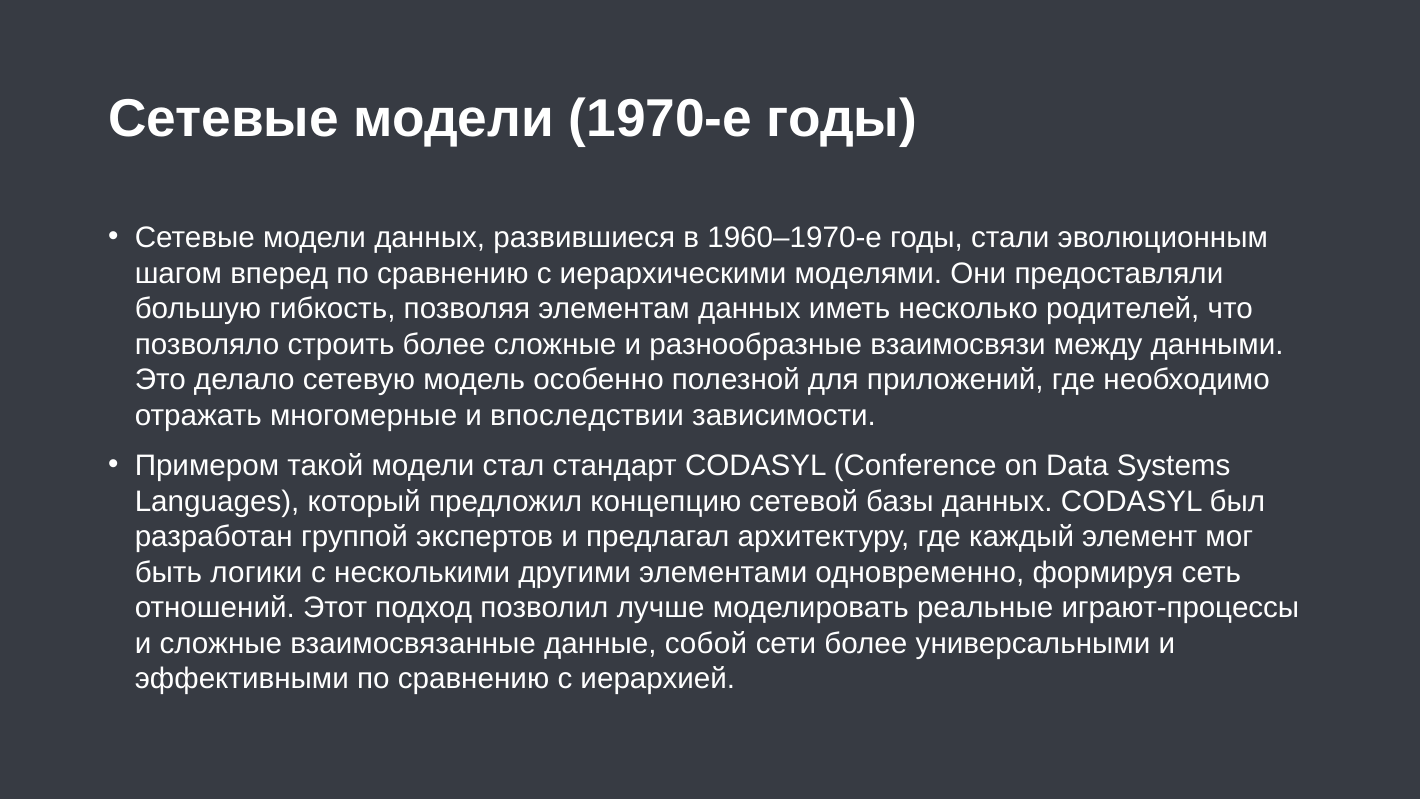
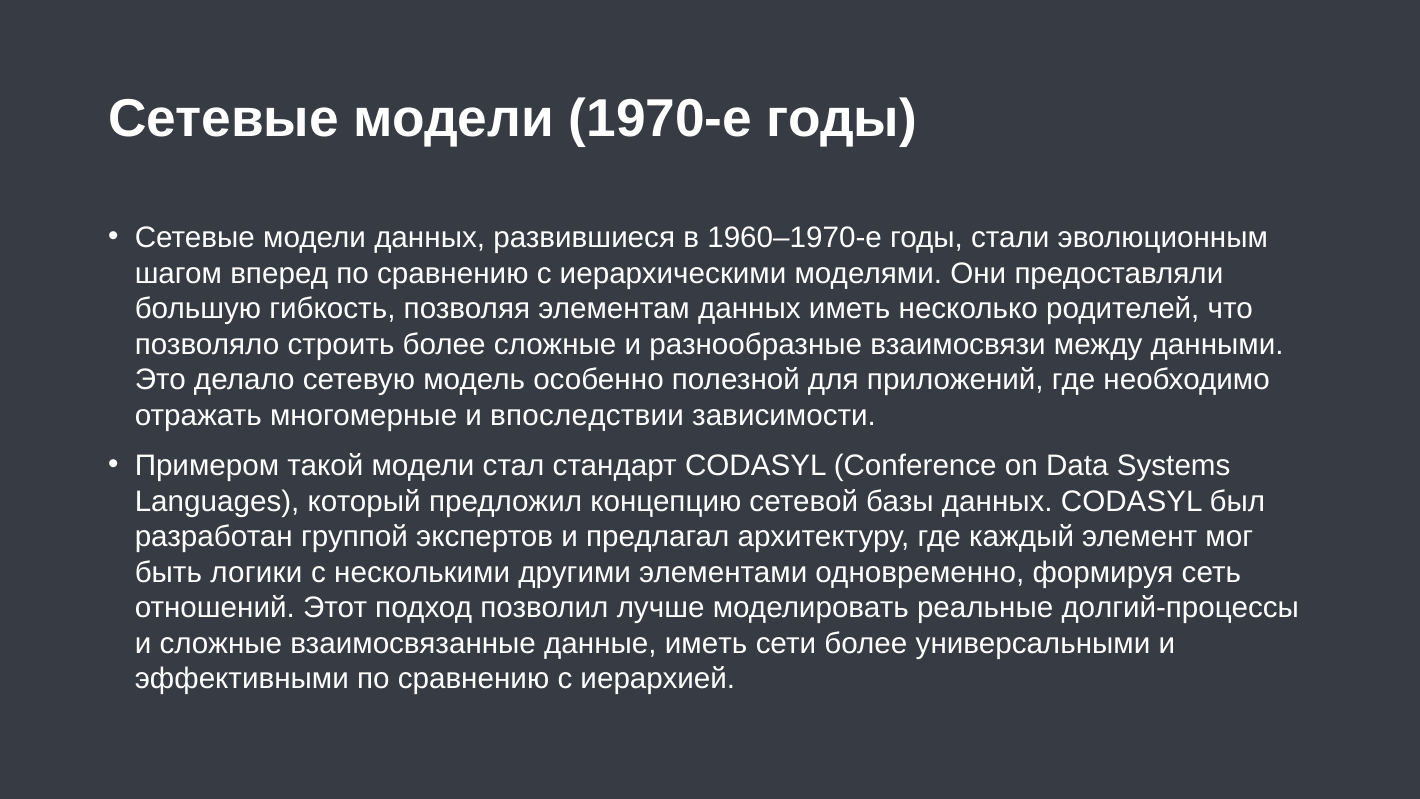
играют-процессы: играют-процессы -> долгий-процессы
данные собой: собой -> иметь
